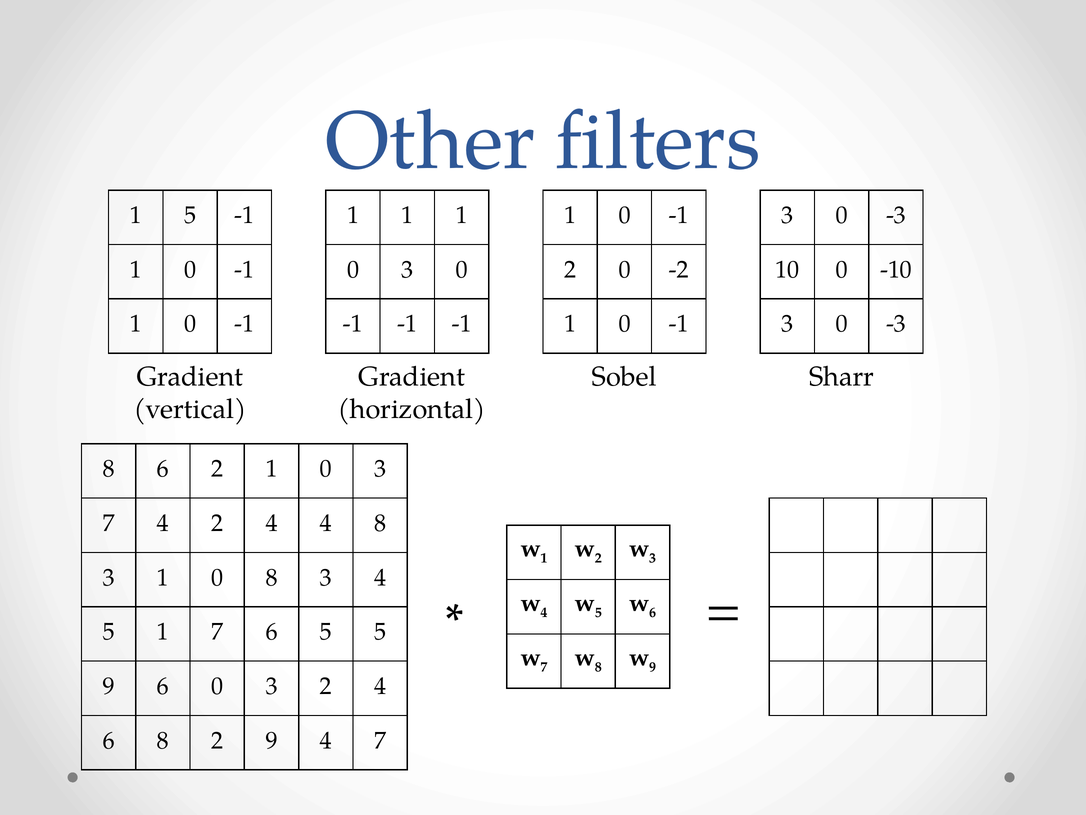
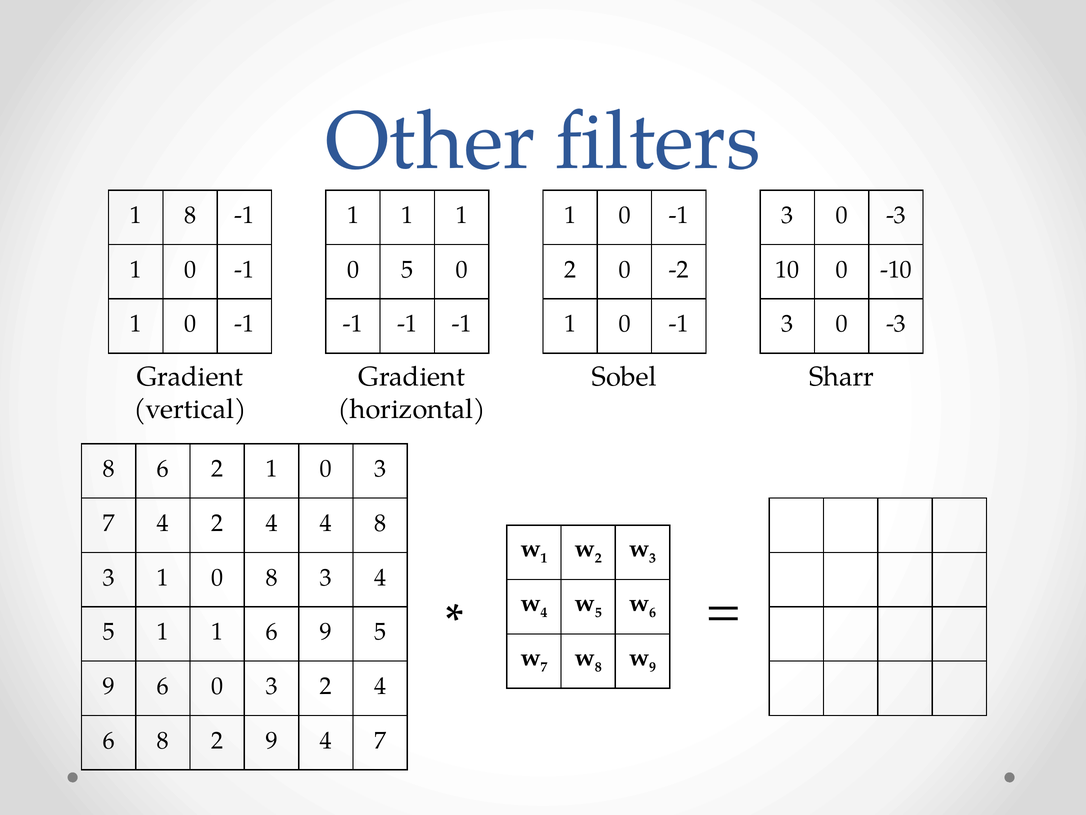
1 5: 5 -> 8
3 at (407, 270): 3 -> 5
5 1 7: 7 -> 1
6 5: 5 -> 9
